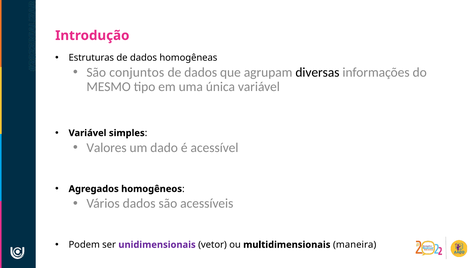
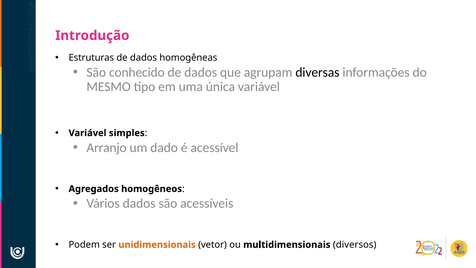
conjuntos: conjuntos -> conhecido
Valores: Valores -> Arranjo
unidimensionais colour: purple -> orange
maneira: maneira -> diversos
